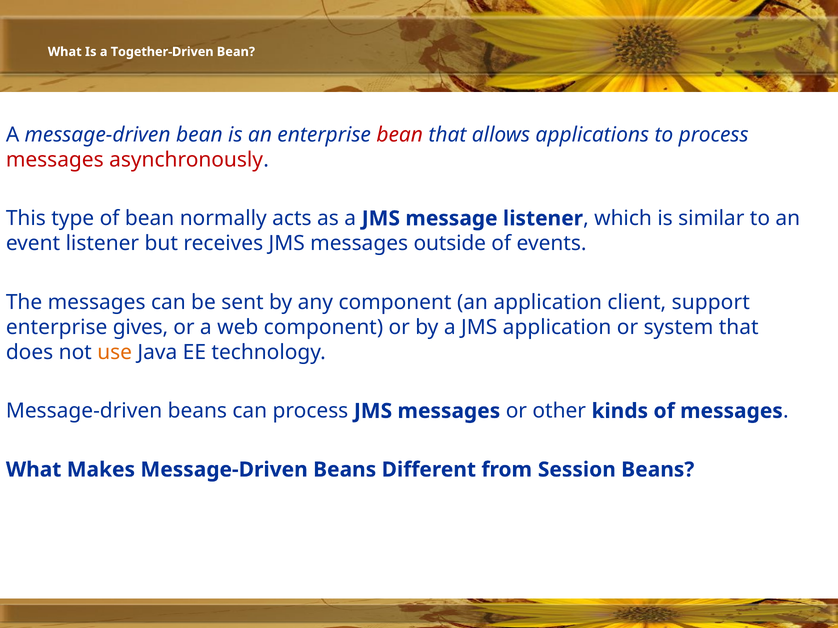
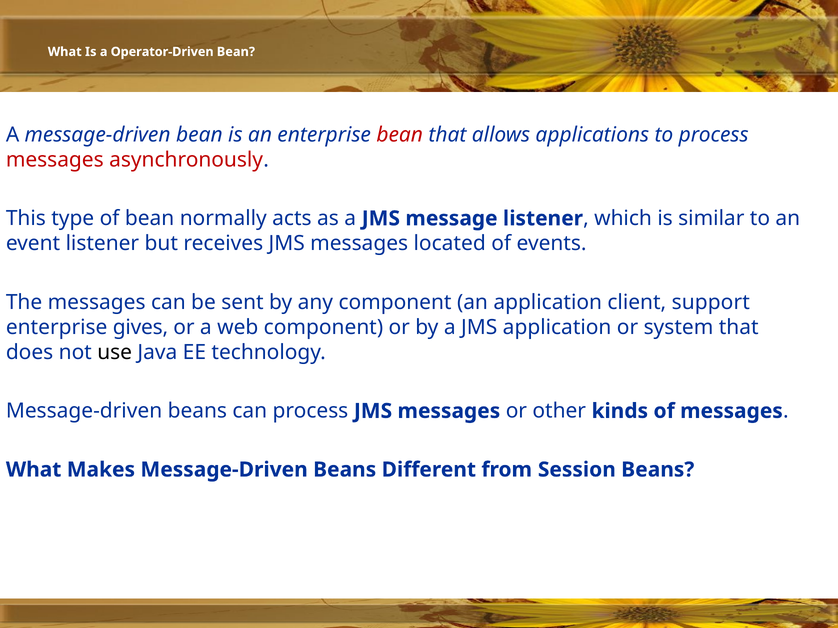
Together-Driven: Together-Driven -> Operator-Driven
outside: outside -> located
use colour: orange -> black
